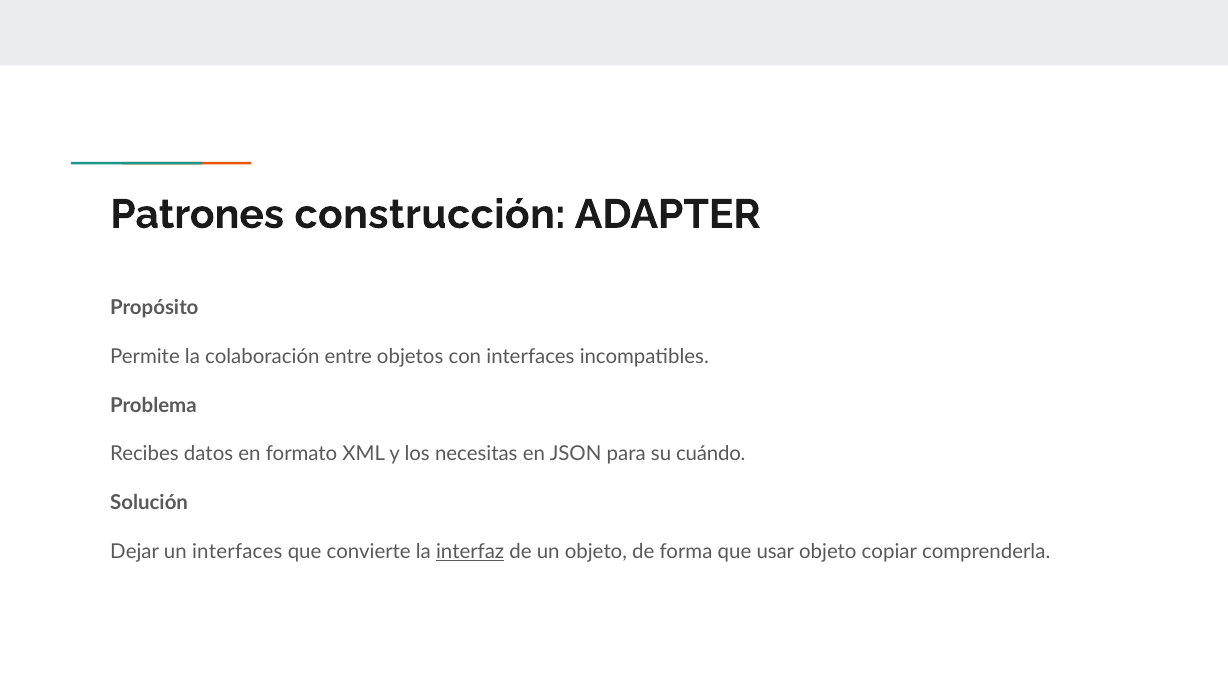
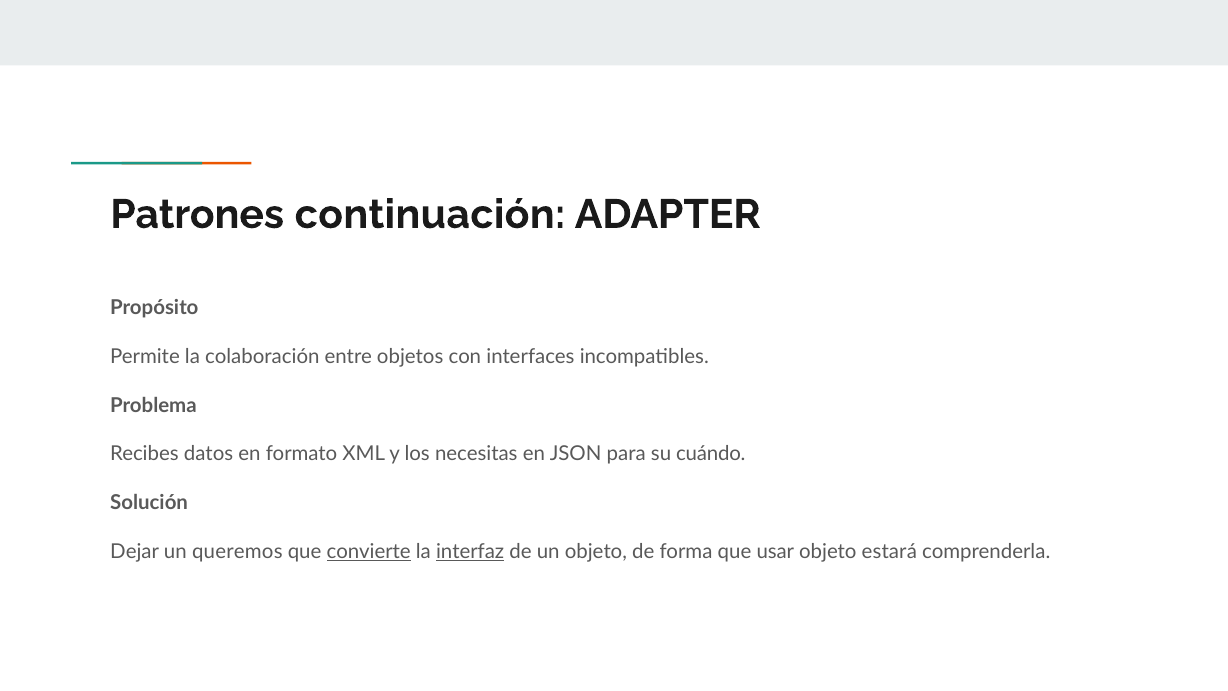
construcción: construcción -> continuación
un interfaces: interfaces -> queremos
convierte underline: none -> present
copiar: copiar -> estará
